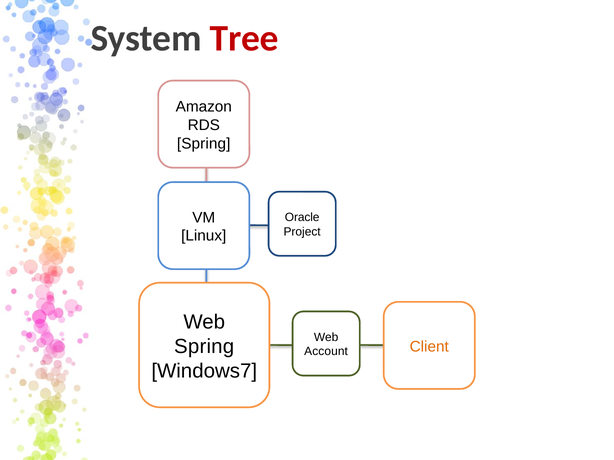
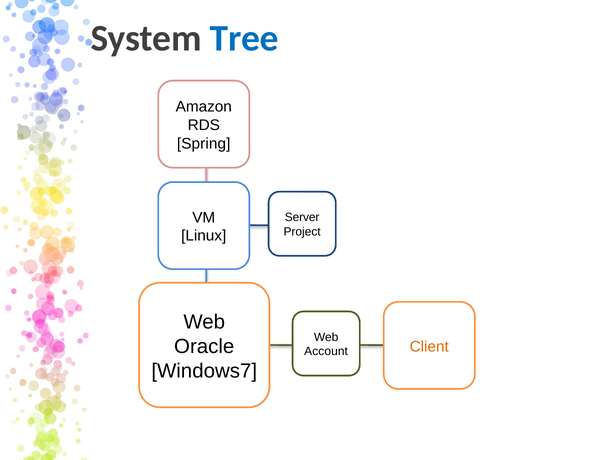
Tree colour: red -> blue
Oracle: Oracle -> Server
Spring at (204, 347): Spring -> Oracle
